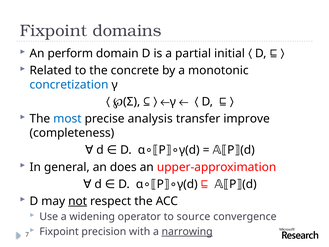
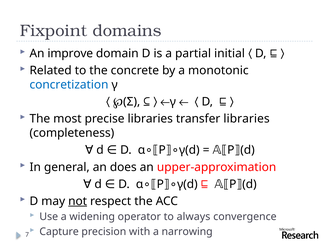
perform: perform -> improve
most colour: blue -> black
precise analysis: analysis -> libraries
transfer improve: improve -> libraries
source: source -> always
Fixpoint at (59, 231): Fixpoint -> Capture
narrowing underline: present -> none
